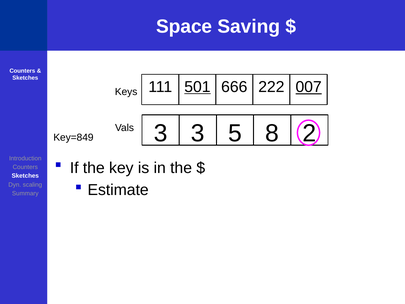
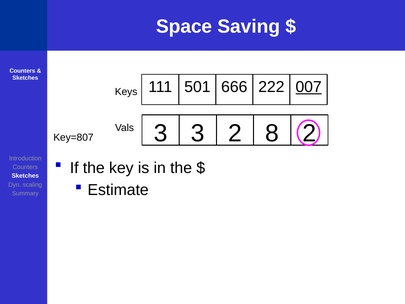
501 underline: present -> none
3 5: 5 -> 2
Key=849: Key=849 -> Key=807
